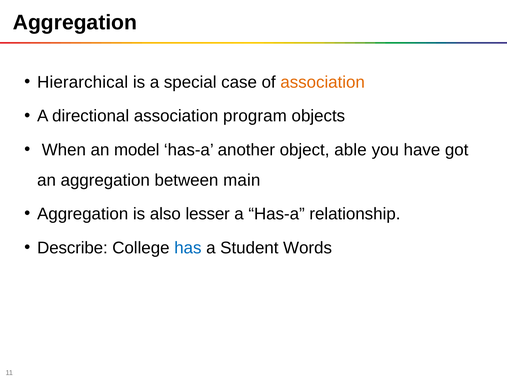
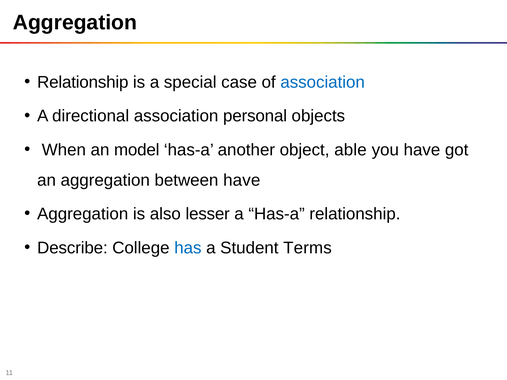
Hierarchical at (83, 82): Hierarchical -> Relationship
association at (323, 82) colour: orange -> blue
program: program -> personal
between main: main -> have
Words: Words -> Terms
